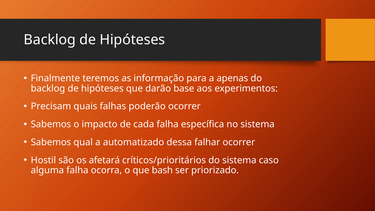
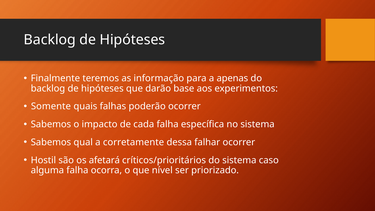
Precisam: Precisam -> Somente
automatizado: automatizado -> corretamente
bash: bash -> nível
